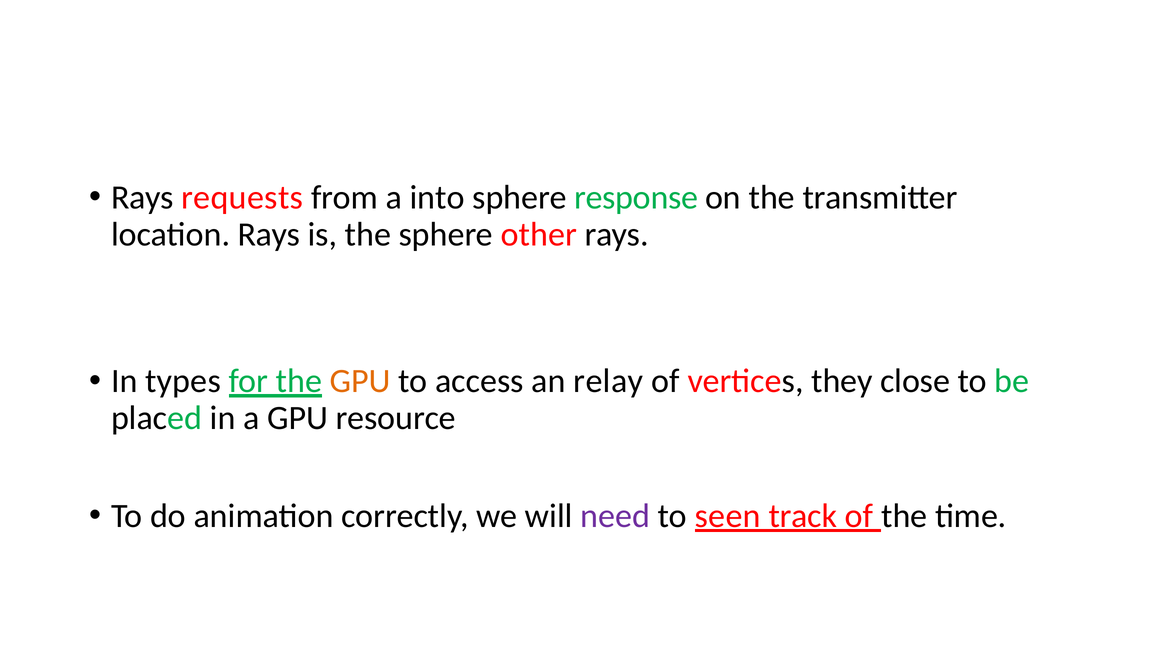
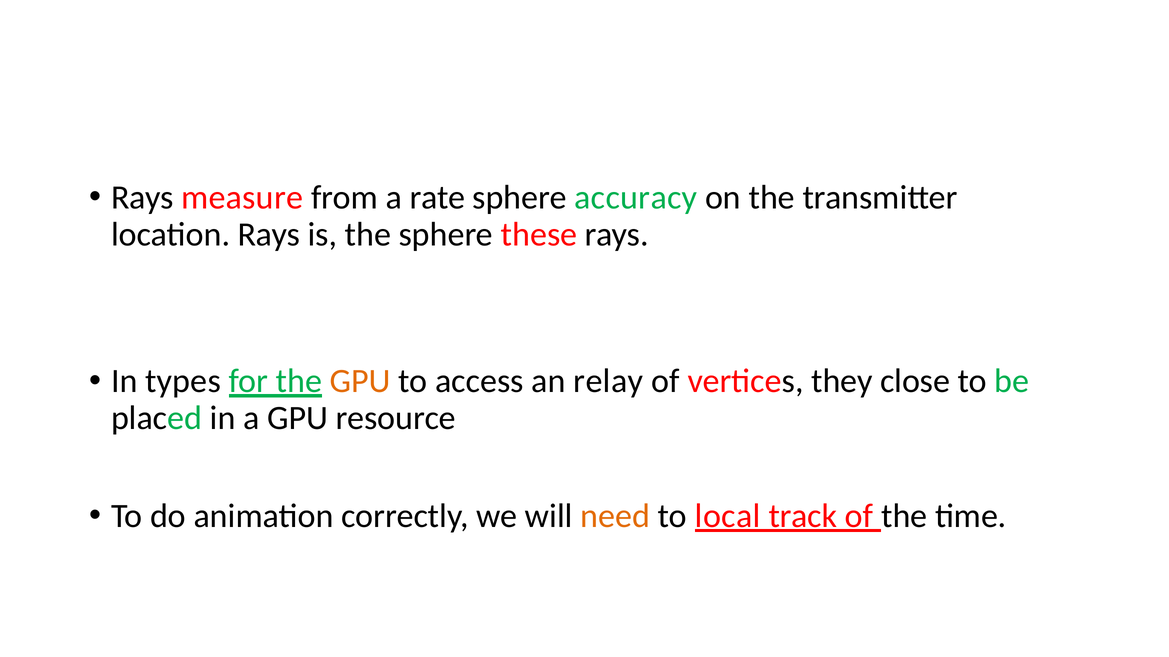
requests: requests -> measure
into: into -> rate
response: response -> accuracy
other: other -> these
need colour: purple -> orange
seen: seen -> local
